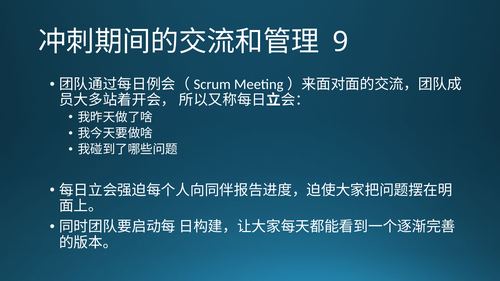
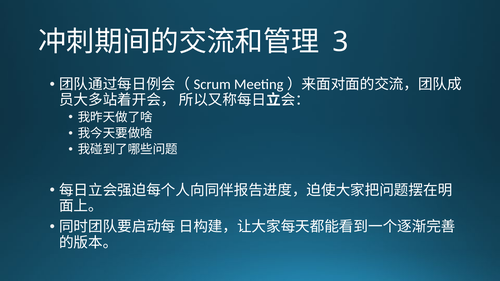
9: 9 -> 3
